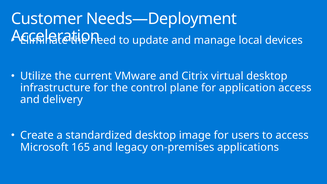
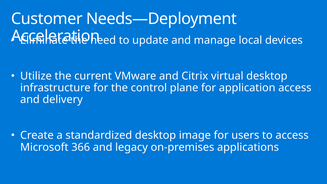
165: 165 -> 366
